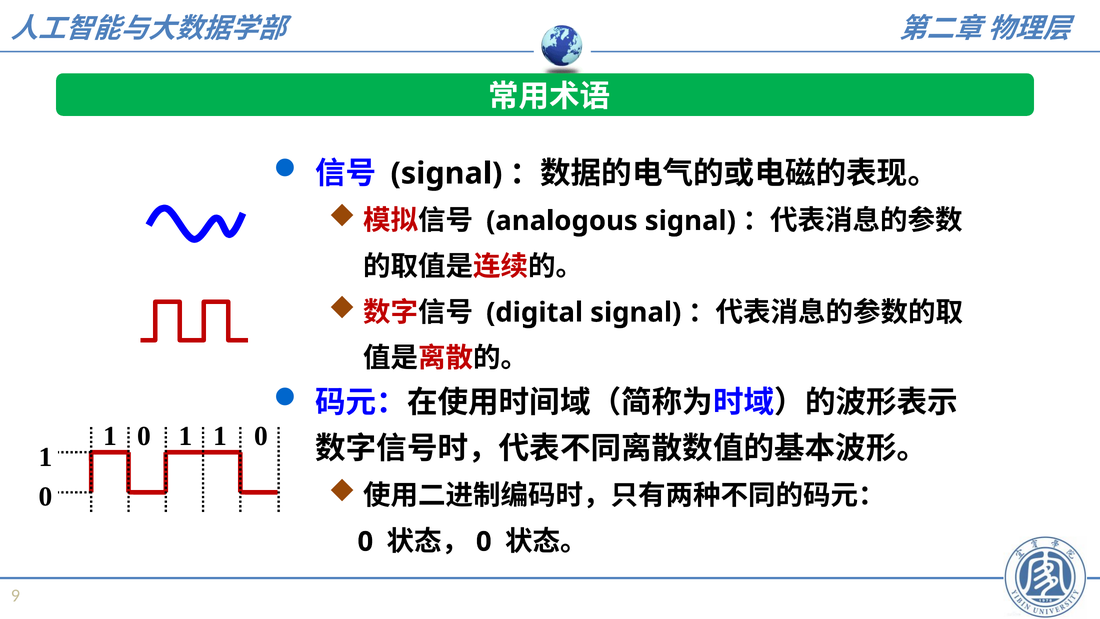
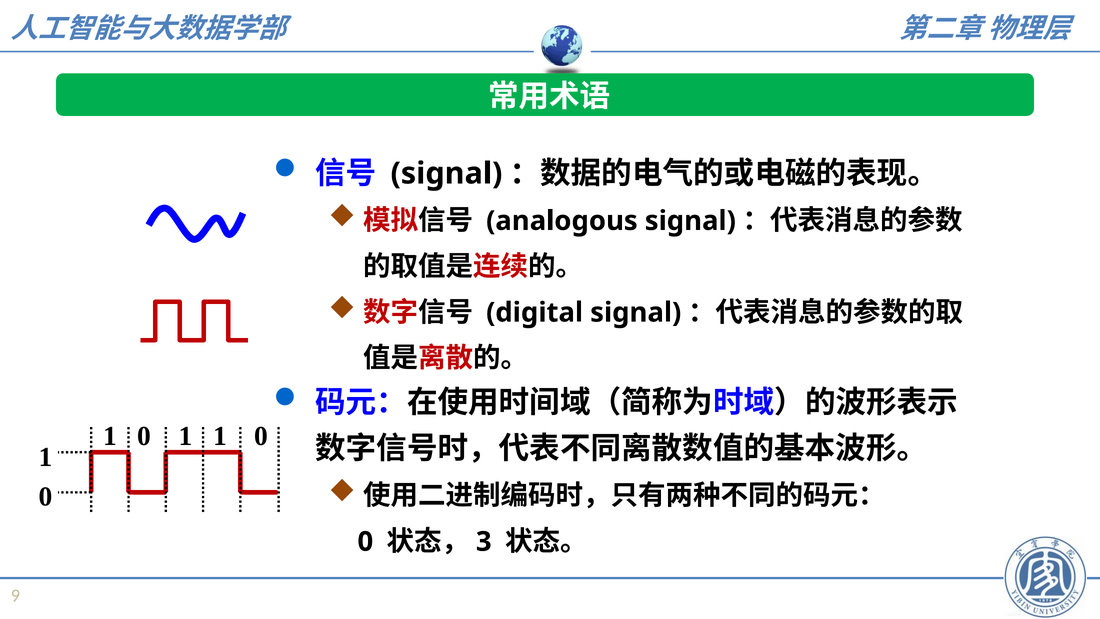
0 at (484, 542): 0 -> 3
